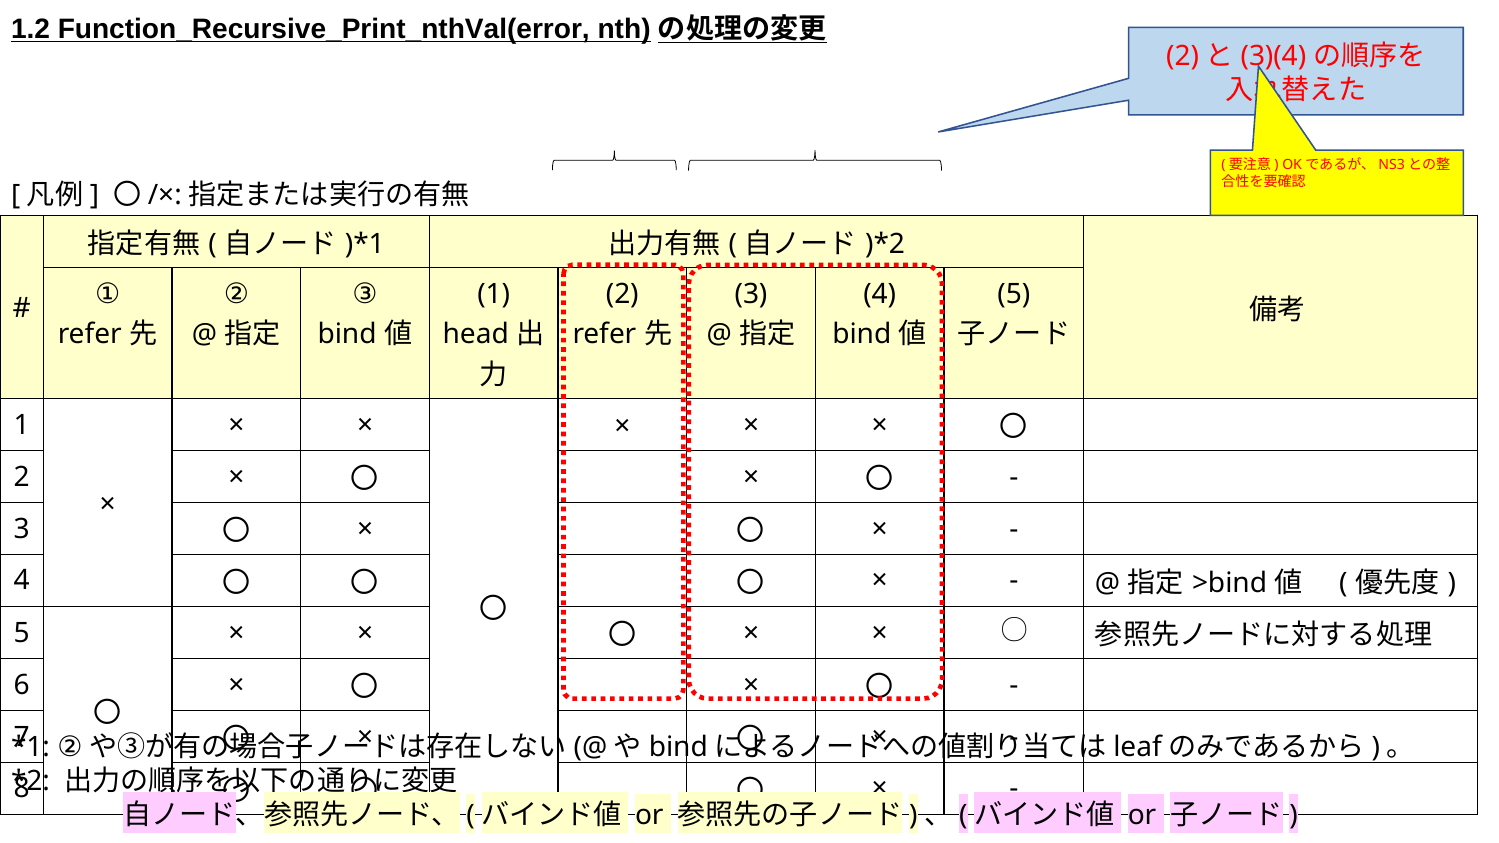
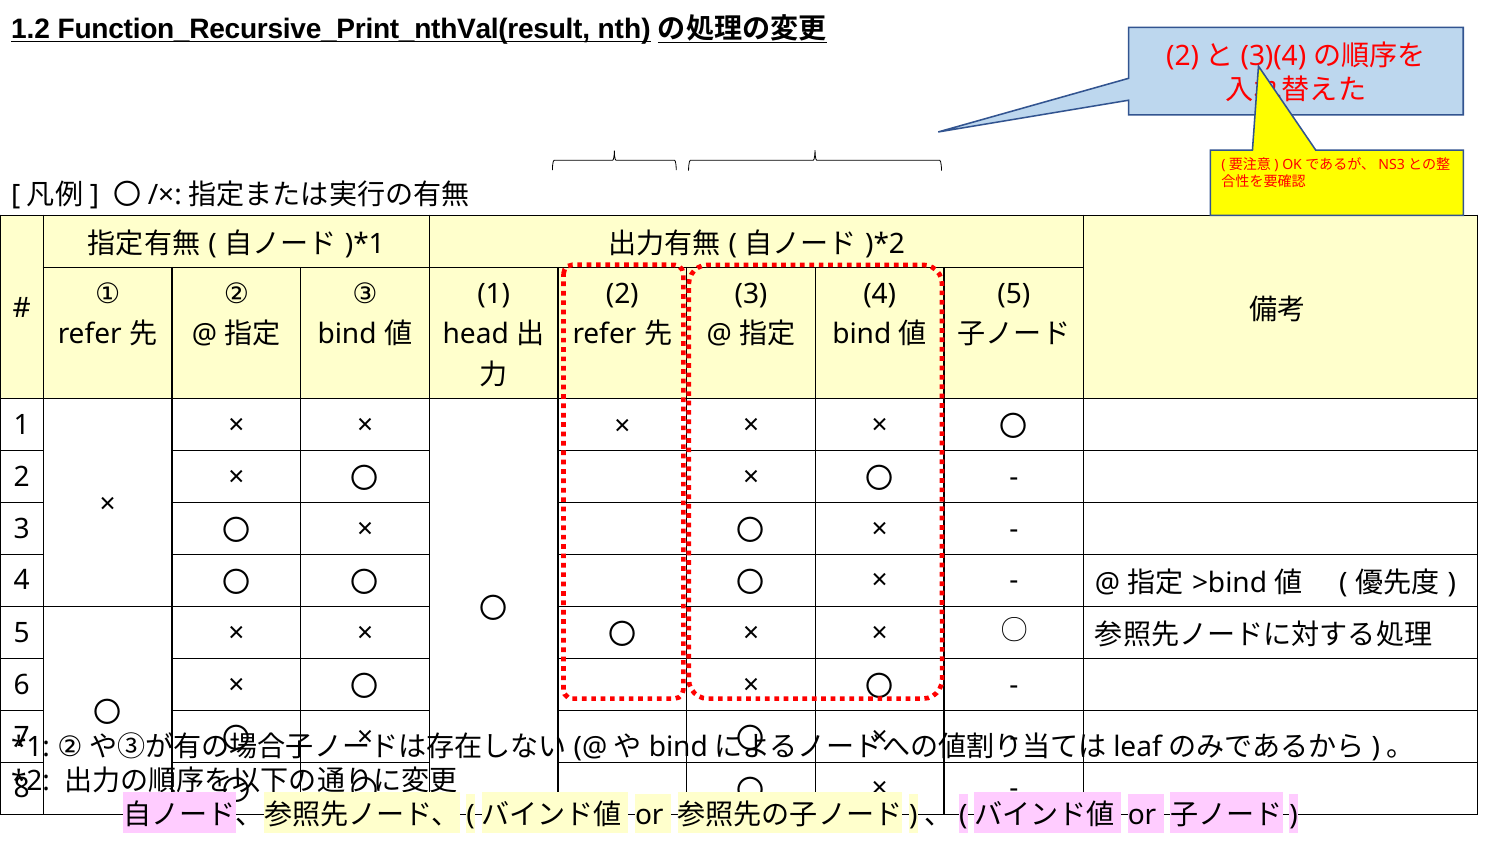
Function_Recursive_Print_nthVal(error: Function_Recursive_Print_nthVal(error -> Function_Recursive_Print_nthVal(result
